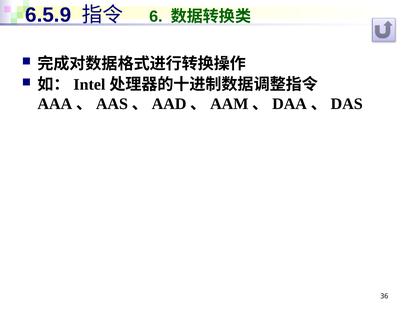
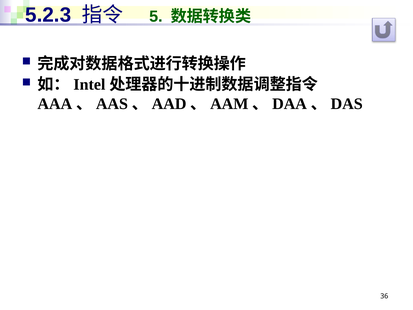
6.5.9: 6.5.9 -> 5.2.3
6: 6 -> 5
